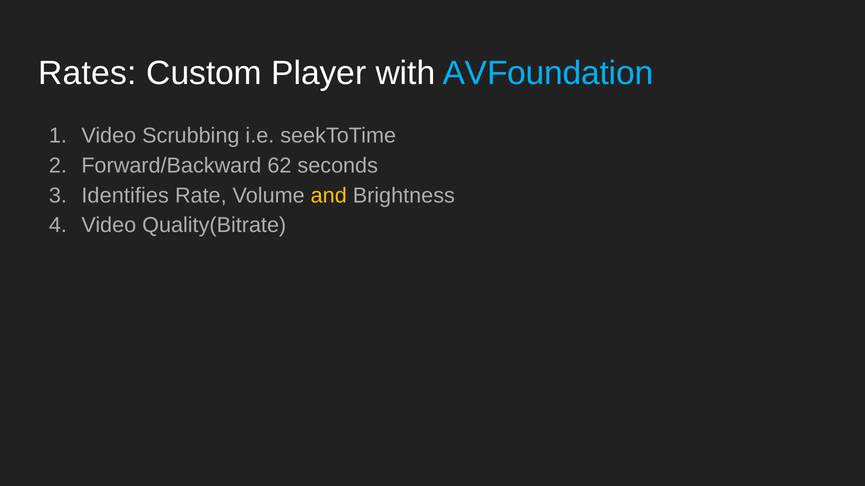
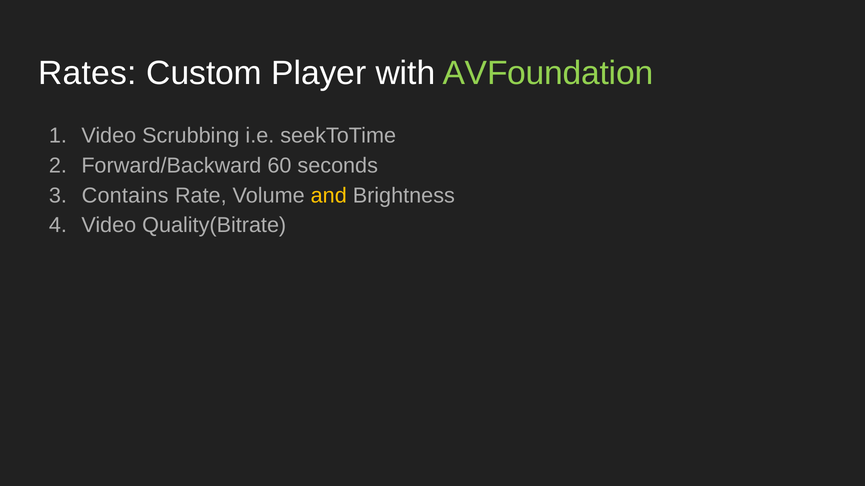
AVFoundation colour: light blue -> light green
62: 62 -> 60
Identifies: Identifies -> Contains
